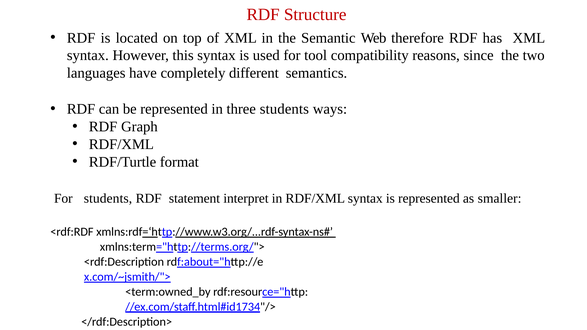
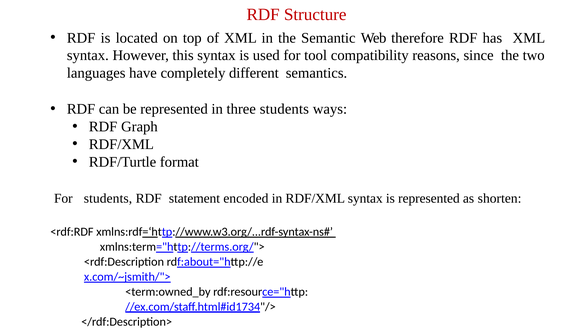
interpret: interpret -> encoded
smaller: smaller -> shorten
